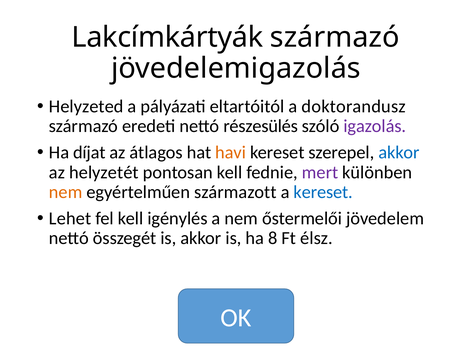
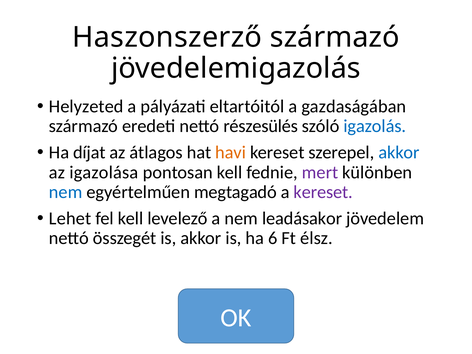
Lakcímkártyák: Lakcímkártyák -> Haszonszerző
doktorandusz: doktorandusz -> gazdaságában
igazolás colour: purple -> blue
helyzetét: helyzetét -> igazolása
nem at (66, 192) colour: orange -> blue
származott: származott -> megtagadó
kereset at (323, 192) colour: blue -> purple
igénylés: igénylés -> levelező
őstermelői: őstermelői -> leadásakor
8: 8 -> 6
